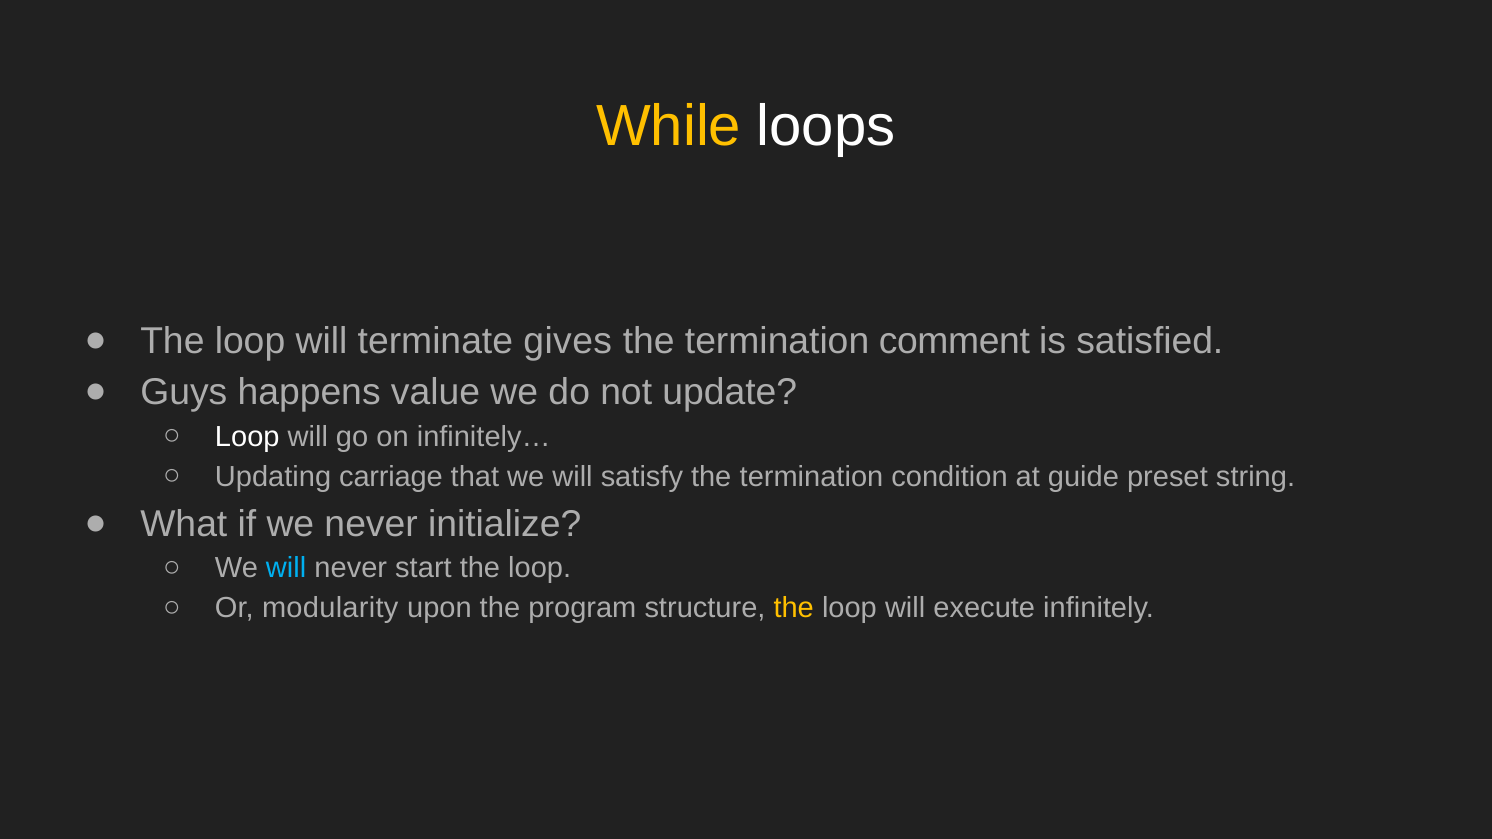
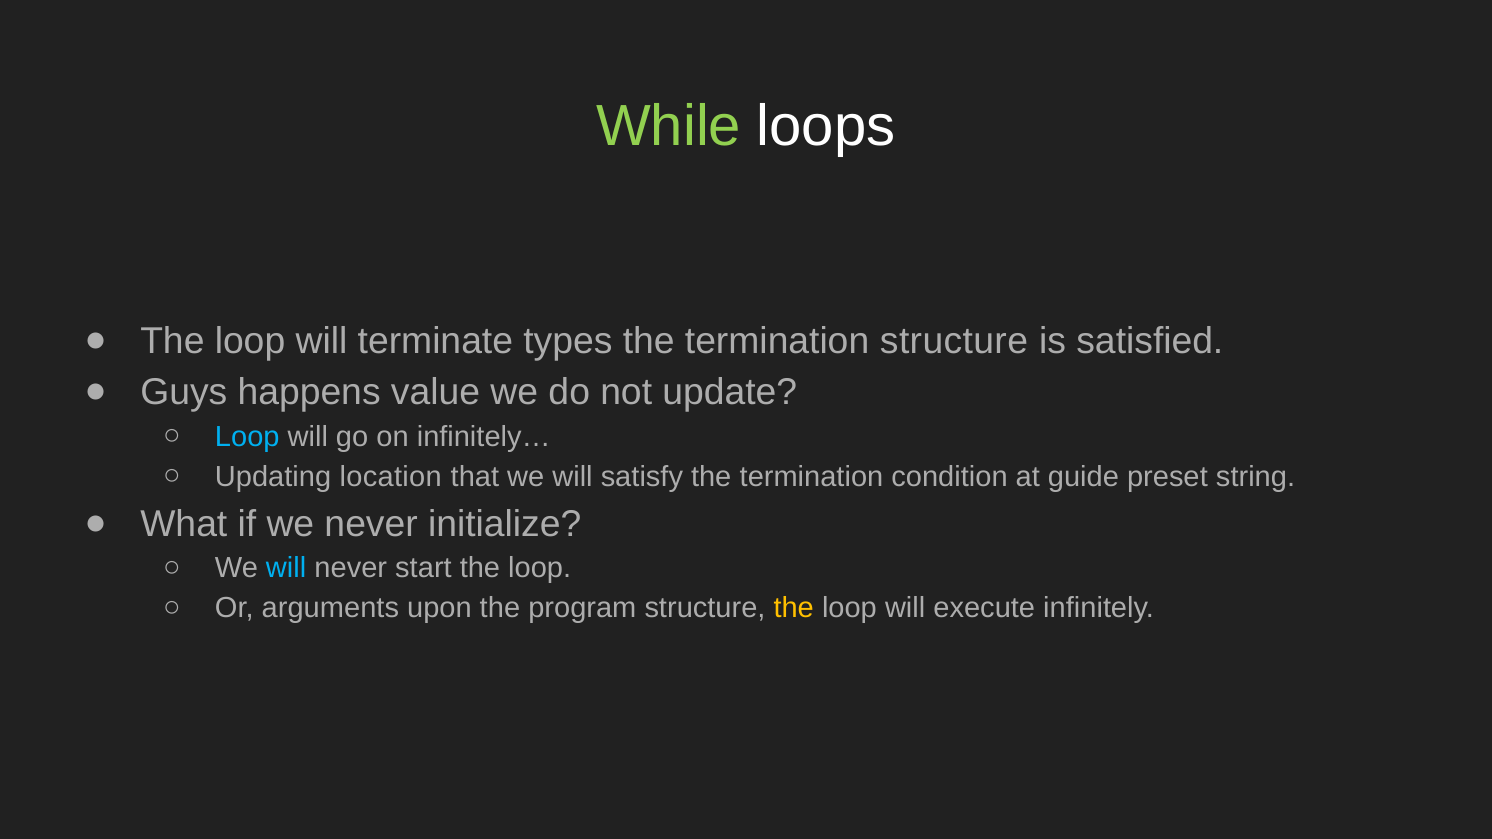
While colour: yellow -> light green
gives: gives -> types
termination comment: comment -> structure
Loop at (247, 437) colour: white -> light blue
carriage: carriage -> location
modularity: modularity -> arguments
